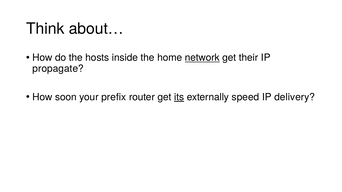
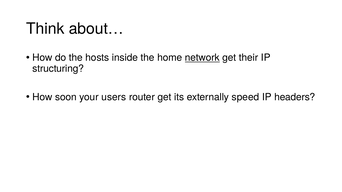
propagate: propagate -> structuring
prefix: prefix -> users
its underline: present -> none
delivery: delivery -> headers
